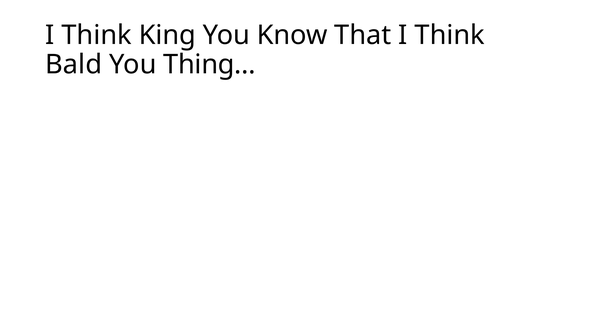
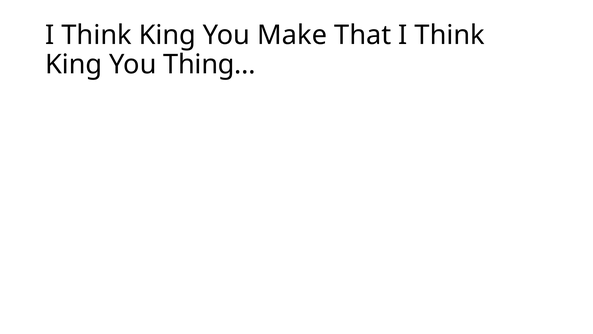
Know: Know -> Make
Bald at (74, 64): Bald -> King
